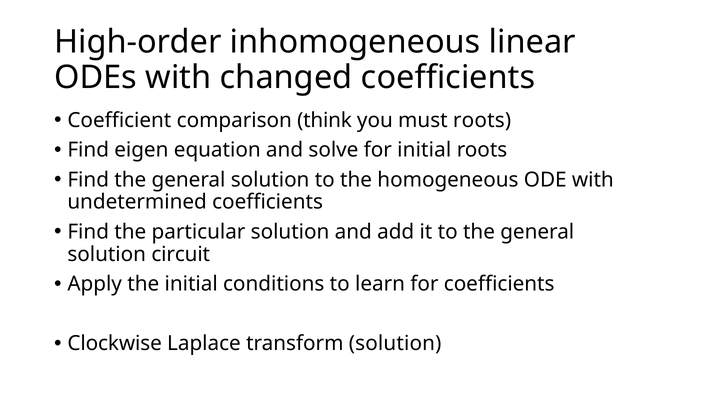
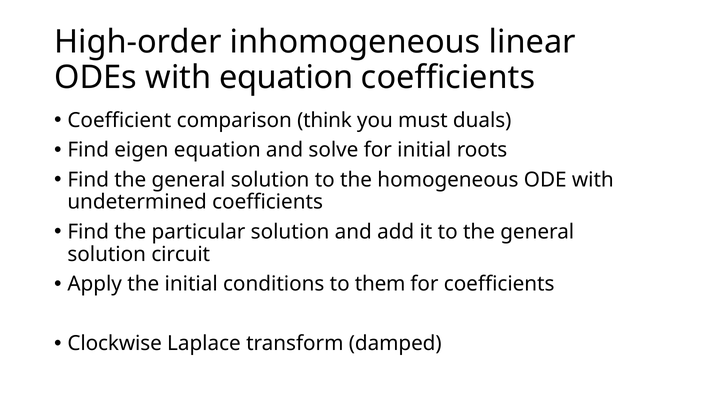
with changed: changed -> equation
must roots: roots -> duals
learn: learn -> them
transform solution: solution -> damped
